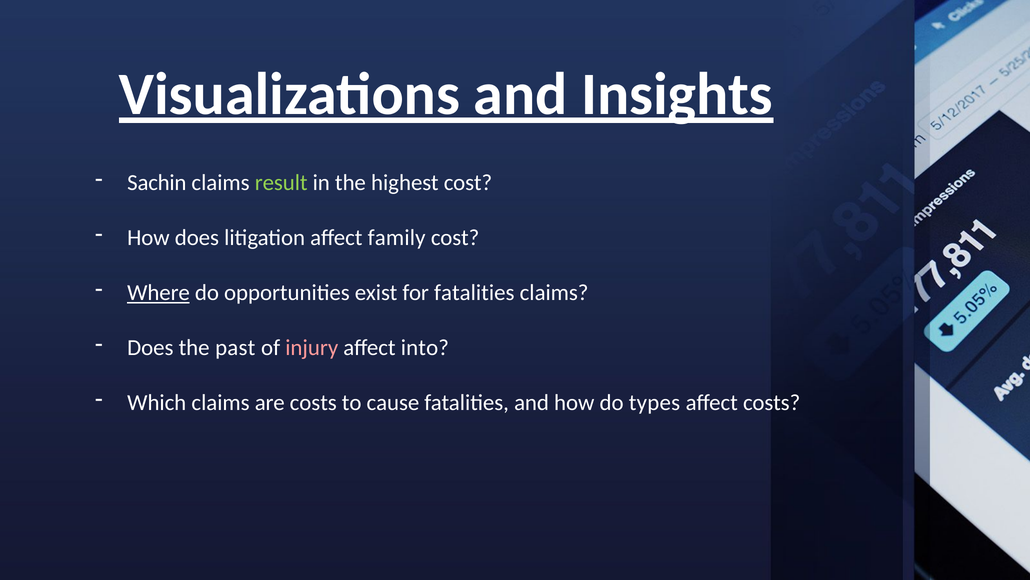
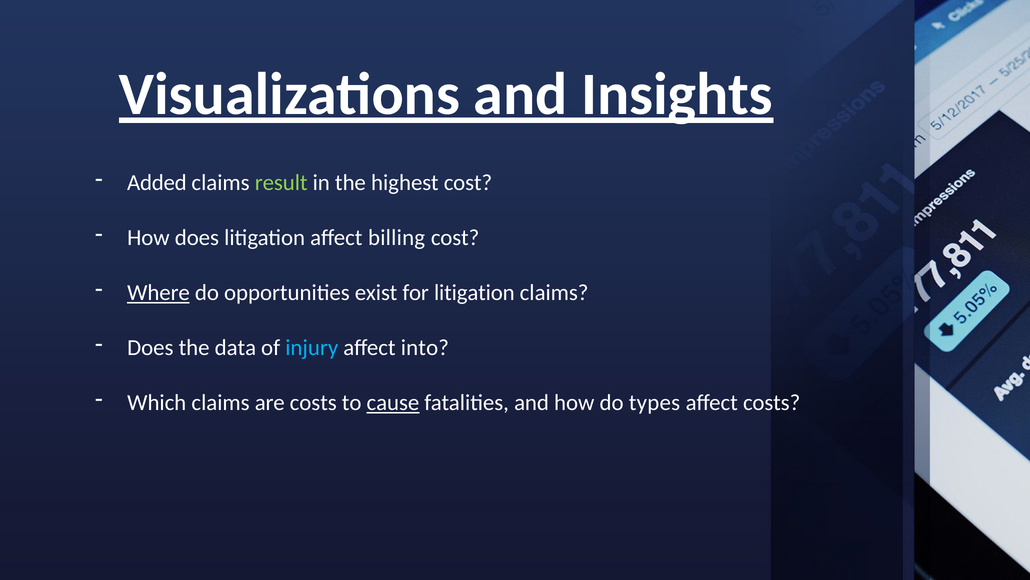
Sachin: Sachin -> Added
family: family -> billing
for fatalities: fatalities -> litigation
past: past -> data
injury colour: pink -> light blue
cause underline: none -> present
